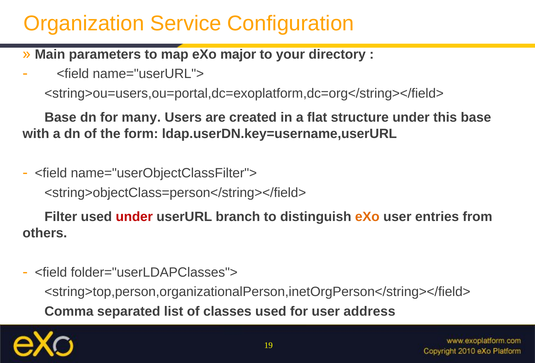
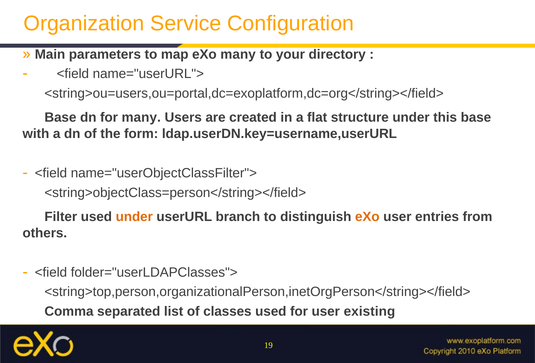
eXo major: major -> many
under at (134, 217) colour: red -> orange
address: address -> existing
